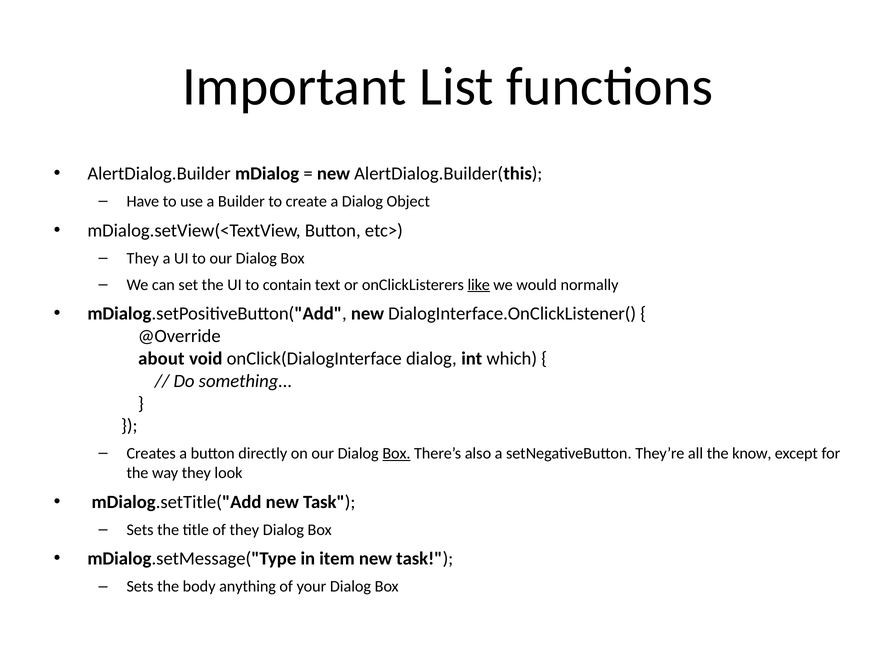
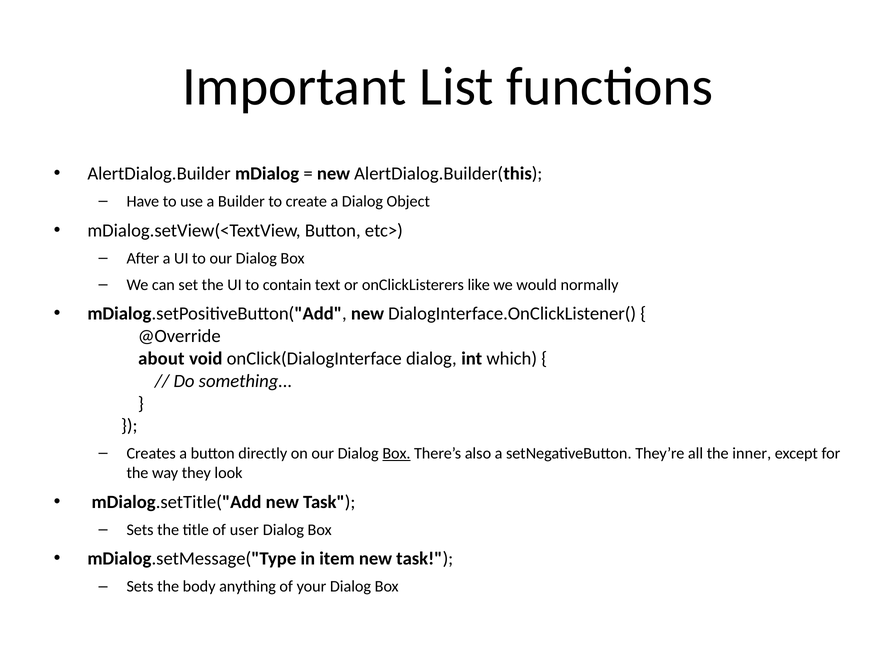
They at (143, 258): They -> After
like underline: present -> none
know: know -> inner
of they: they -> user
